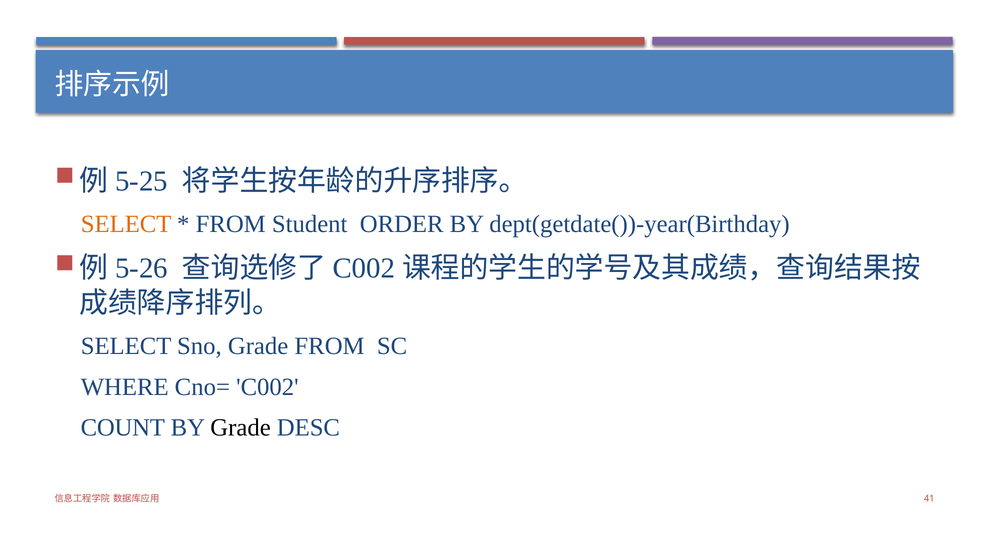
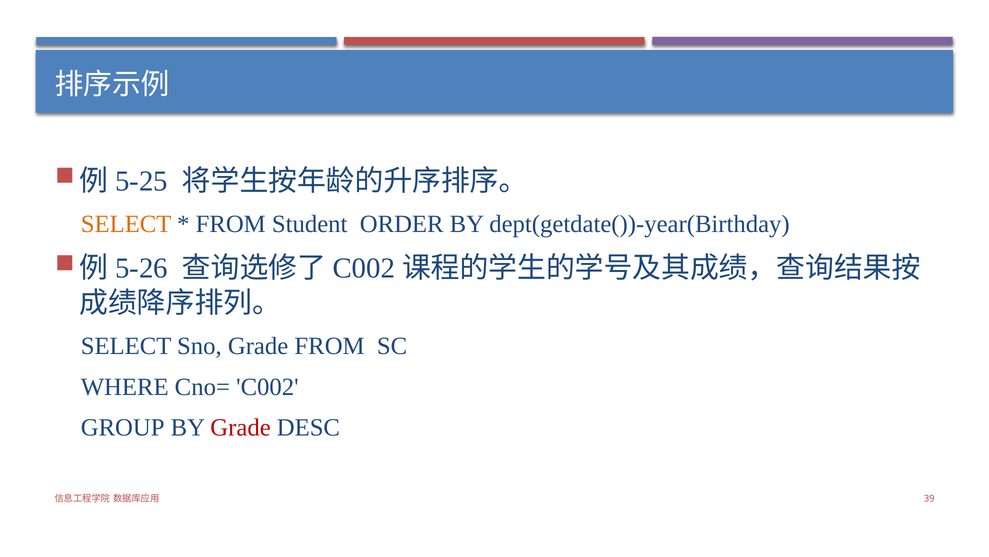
COUNT: COUNT -> GROUP
Grade at (241, 427) colour: black -> red
41: 41 -> 39
